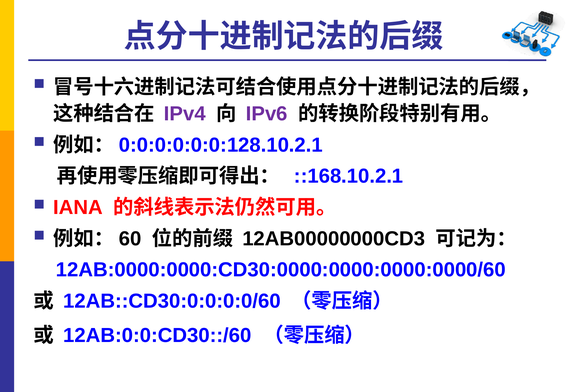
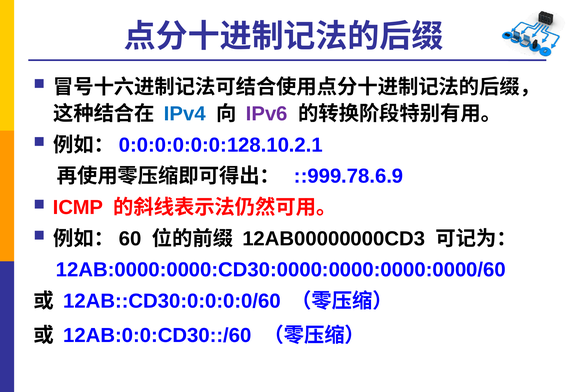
IPv4 colour: purple -> blue
::168.10.2.1: ::168.10.2.1 -> ::999.78.6.9
IANA: IANA -> ICMP
